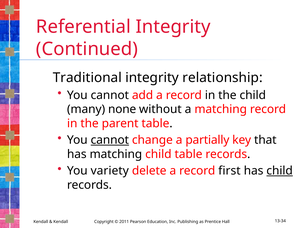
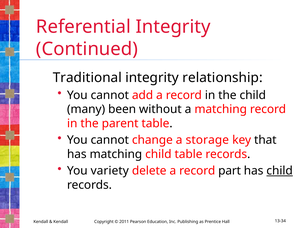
none: none -> been
cannot at (110, 140) underline: present -> none
partially: partially -> storage
first: first -> part
